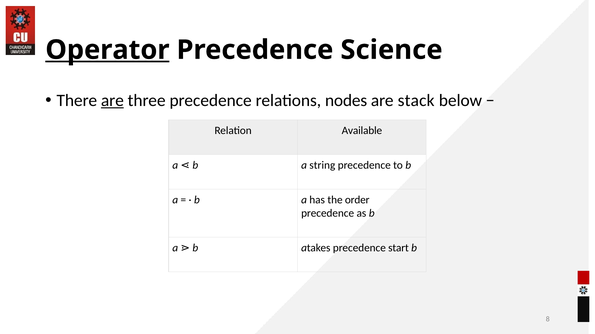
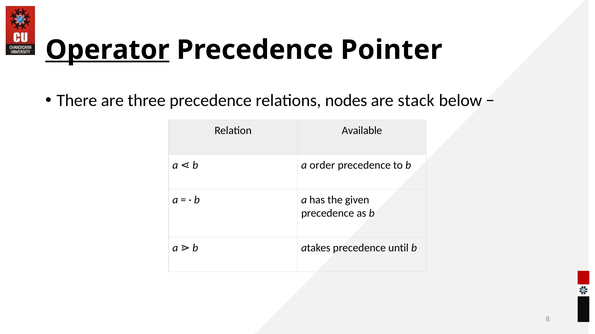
Science: Science -> Pointer
are at (112, 101) underline: present -> none
string: string -> order
order: order -> given
start: start -> until
